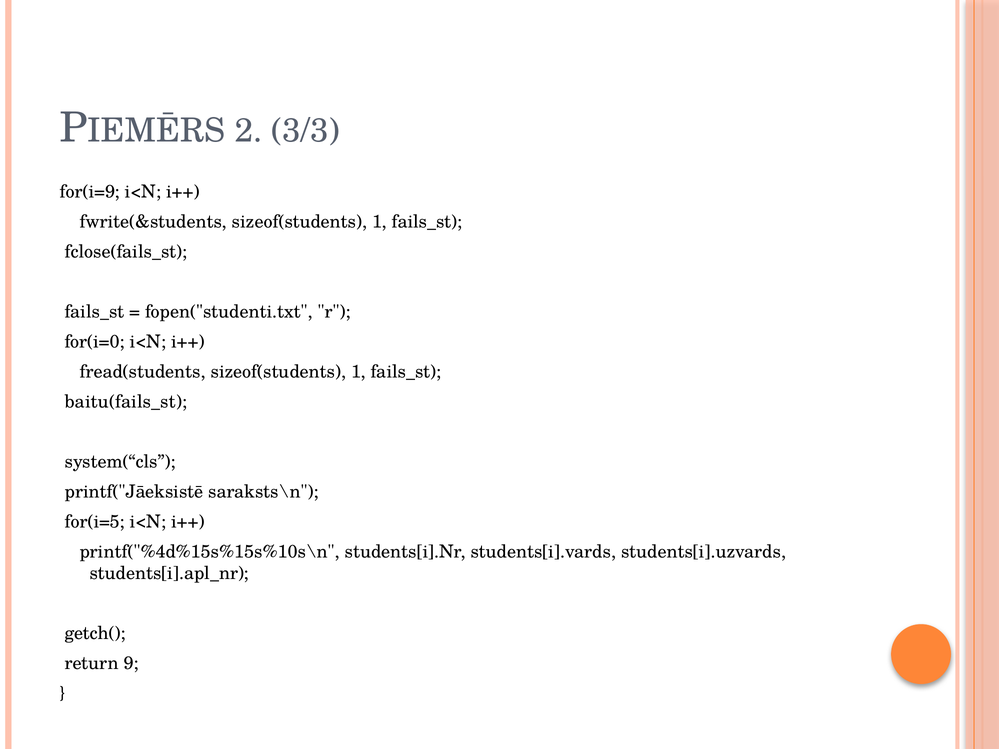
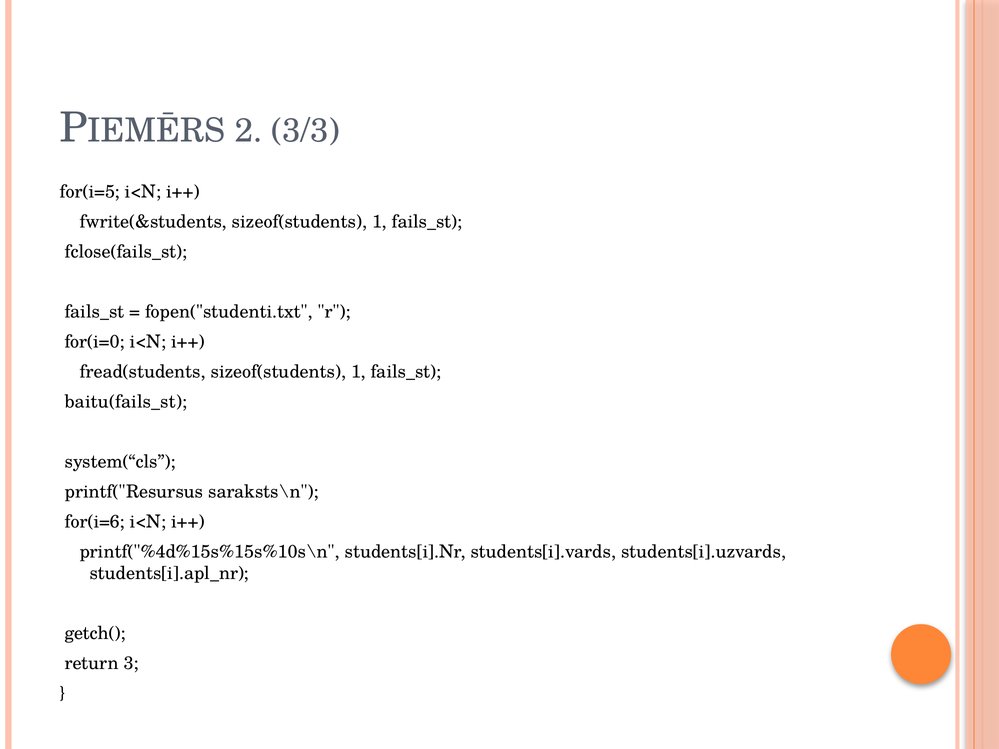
for(i=9: for(i=9 -> for(i=5
printf("Jāeksistē: printf("Jāeksistē -> printf("Resursus
for(i=5: for(i=5 -> for(i=6
9: 9 -> 3
